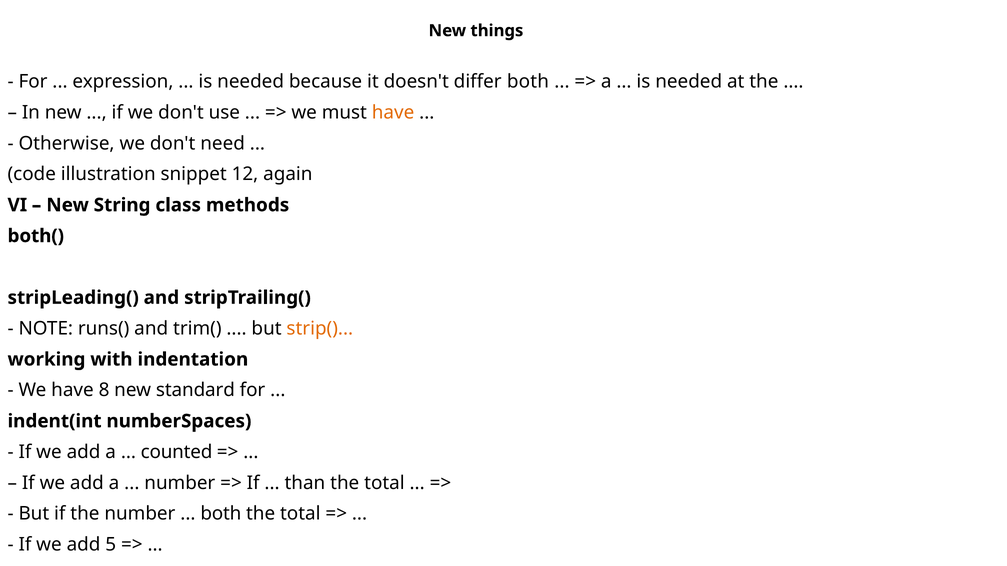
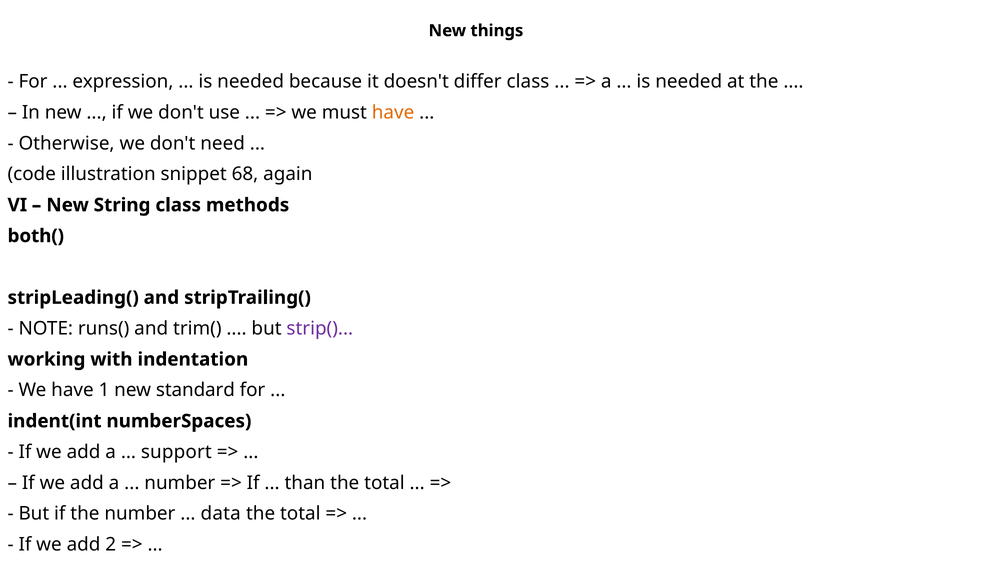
differ both: both -> class
12: 12 -> 68
strip( colour: orange -> purple
8: 8 -> 1
counted: counted -> support
both at (221, 514): both -> data
5: 5 -> 2
